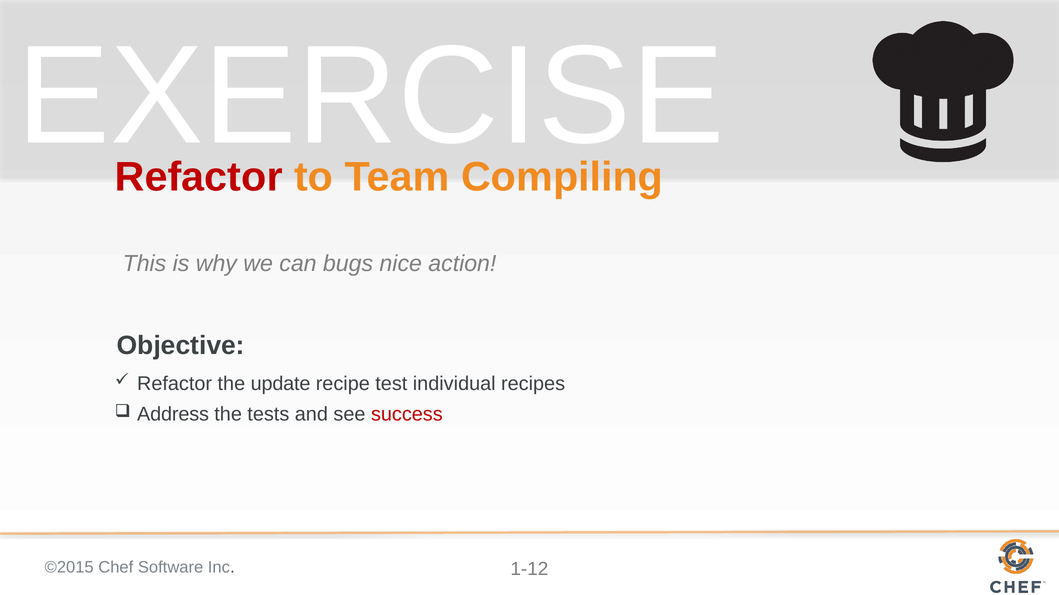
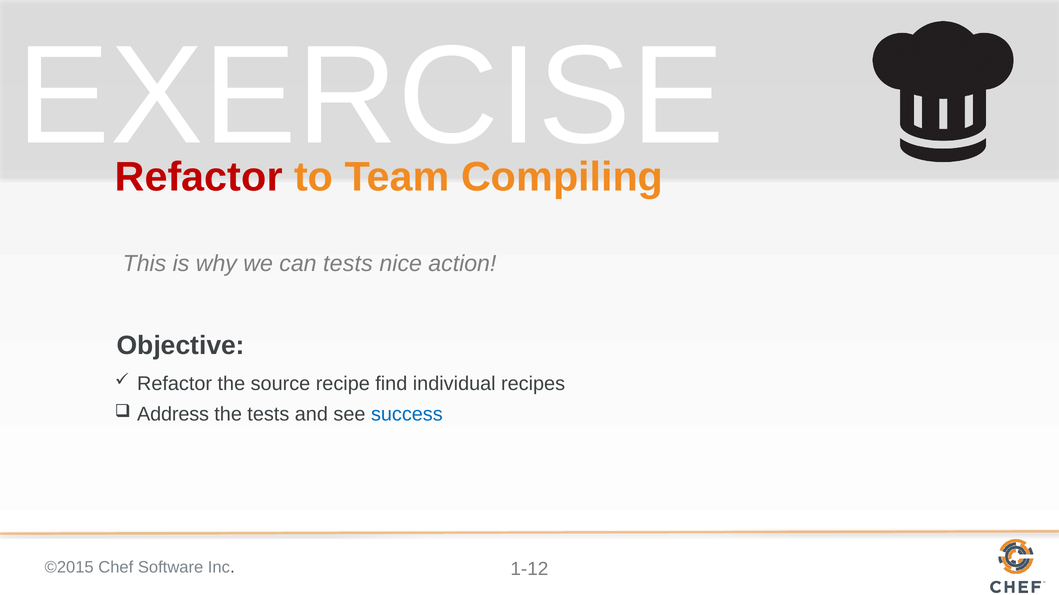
can bugs: bugs -> tests
update: update -> source
test: test -> find
success colour: red -> blue
